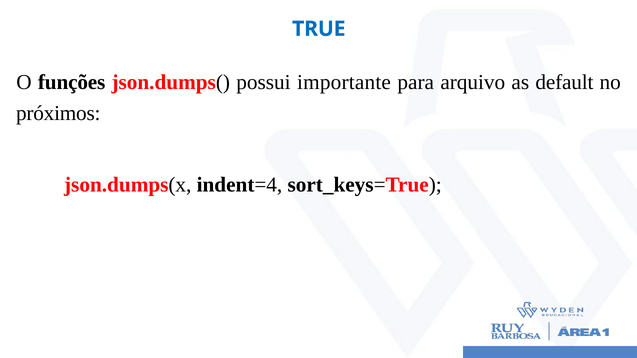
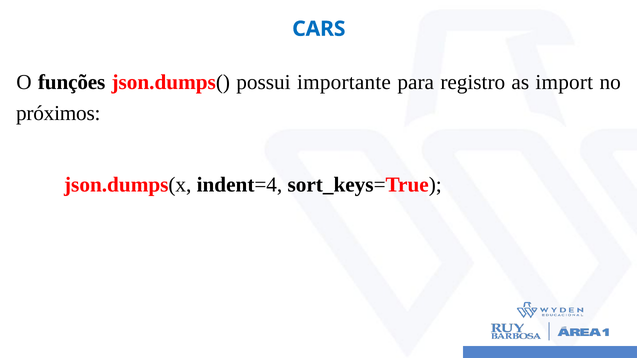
TRUE: TRUE -> CARS
arquivo: arquivo -> registro
default: default -> import
